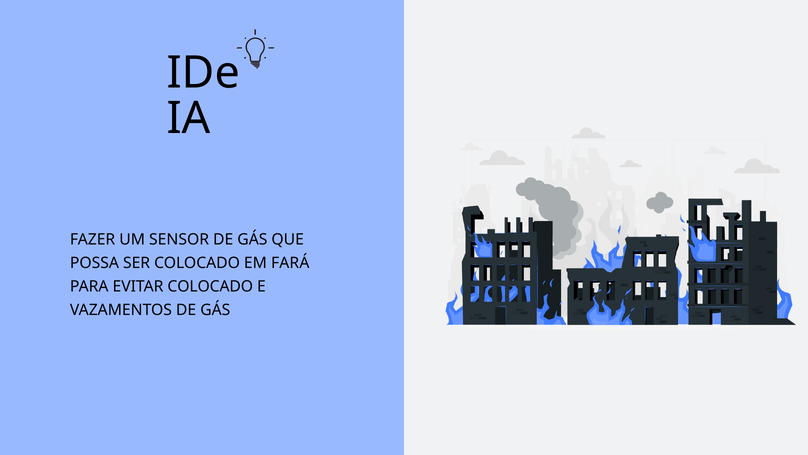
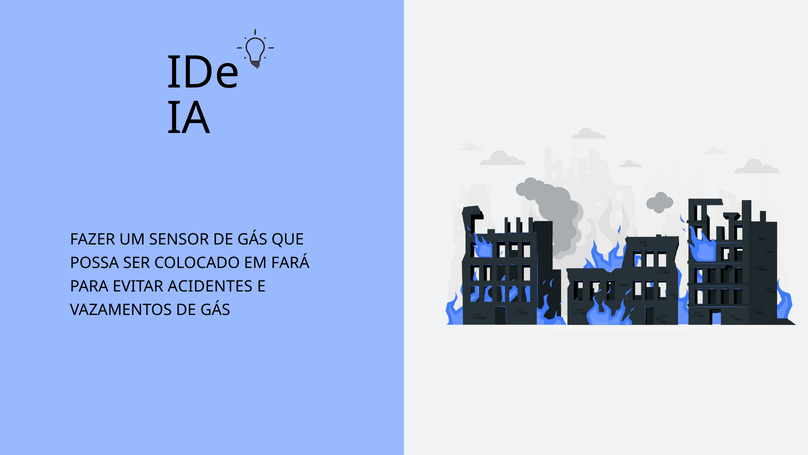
EVITAR COLOCADO: COLOCADO -> ACIDENTES
